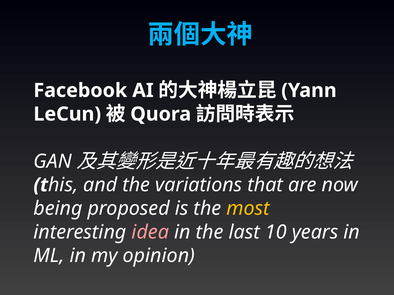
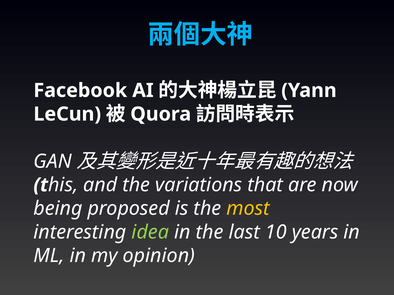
idea colour: pink -> light green
